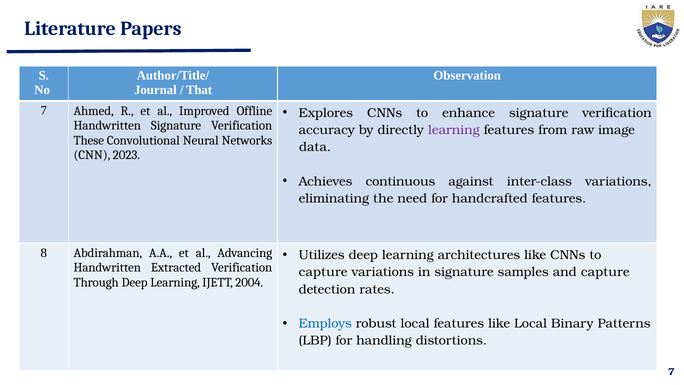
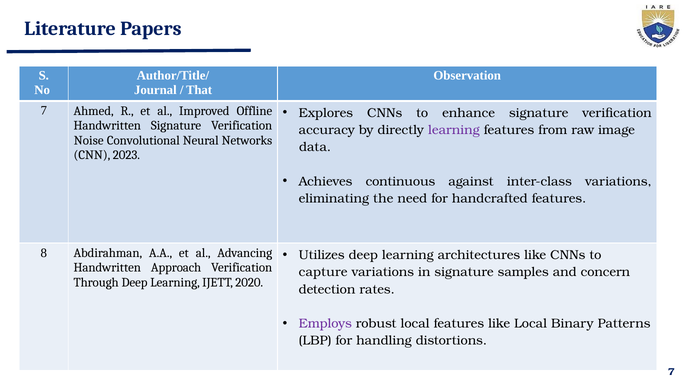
These: These -> Noise
Extracted: Extracted -> Approach
and capture: capture -> concern
2004: 2004 -> 2020
Employs colour: blue -> purple
